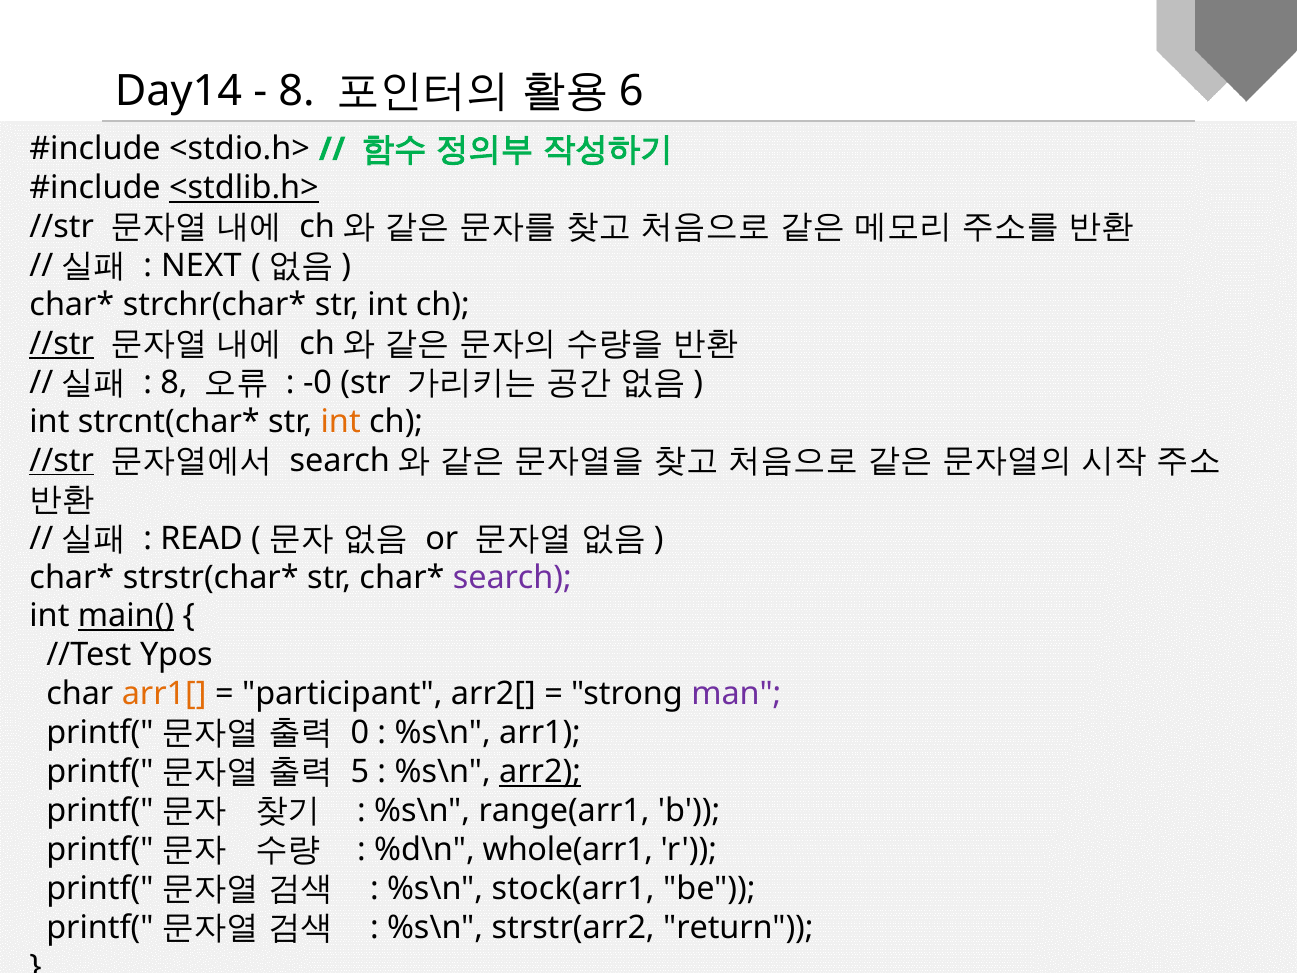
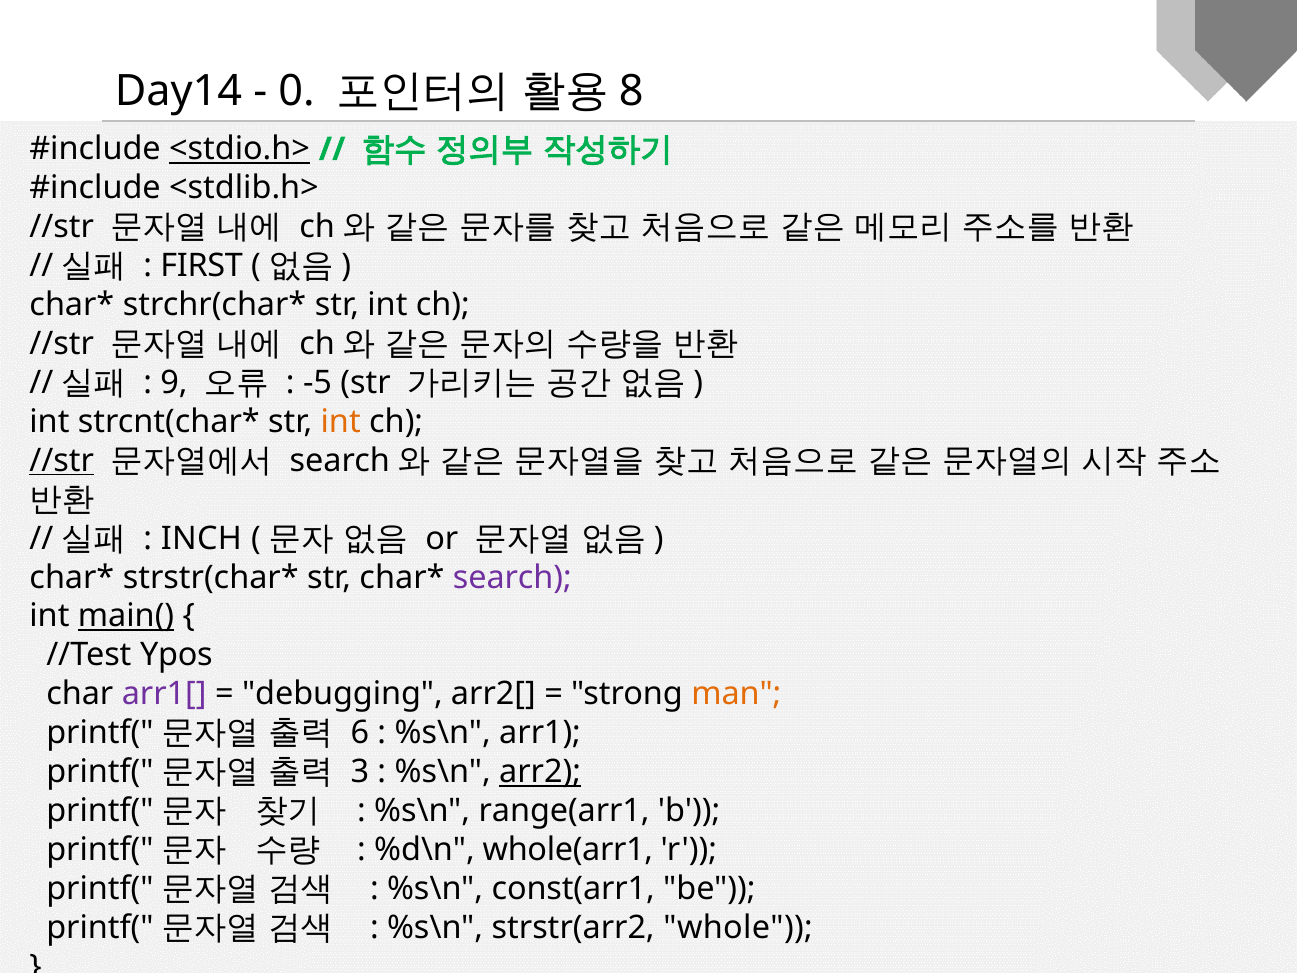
8 at (297, 91): 8 -> 0
6: 6 -> 8
<stdio.h> underline: none -> present
<stdlib.h> underline: present -> none
NEXT: NEXT -> FIRST
//str at (62, 344) underline: present -> none
8 at (174, 383): 8 -> 9
-0: -0 -> -5
READ: READ -> INCH
arr1[ colour: orange -> purple
participant: participant -> debugging
man colour: purple -> orange
0: 0 -> 6
5: 5 -> 3
stock(arr1: stock(arr1 -> const(arr1
return: return -> whole
